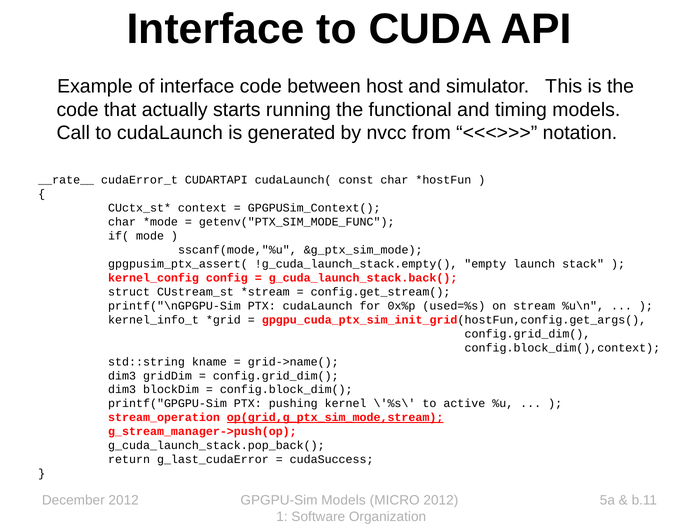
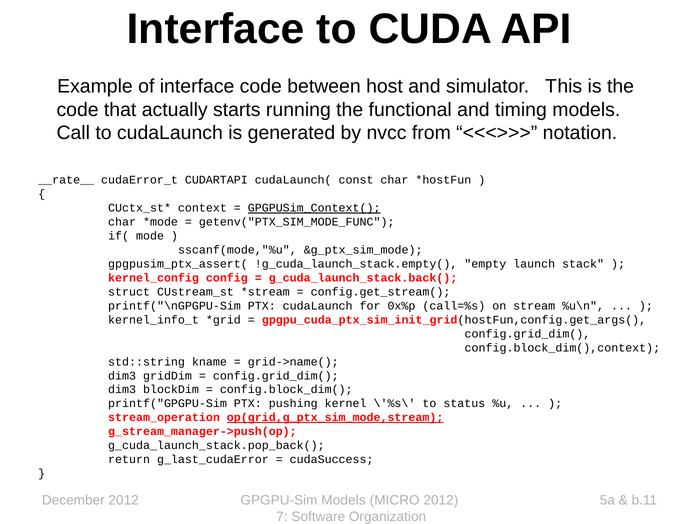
GPGPUSim_Context( underline: none -> present
used=%s: used=%s -> call=%s
active: active -> status
1: 1 -> 7
